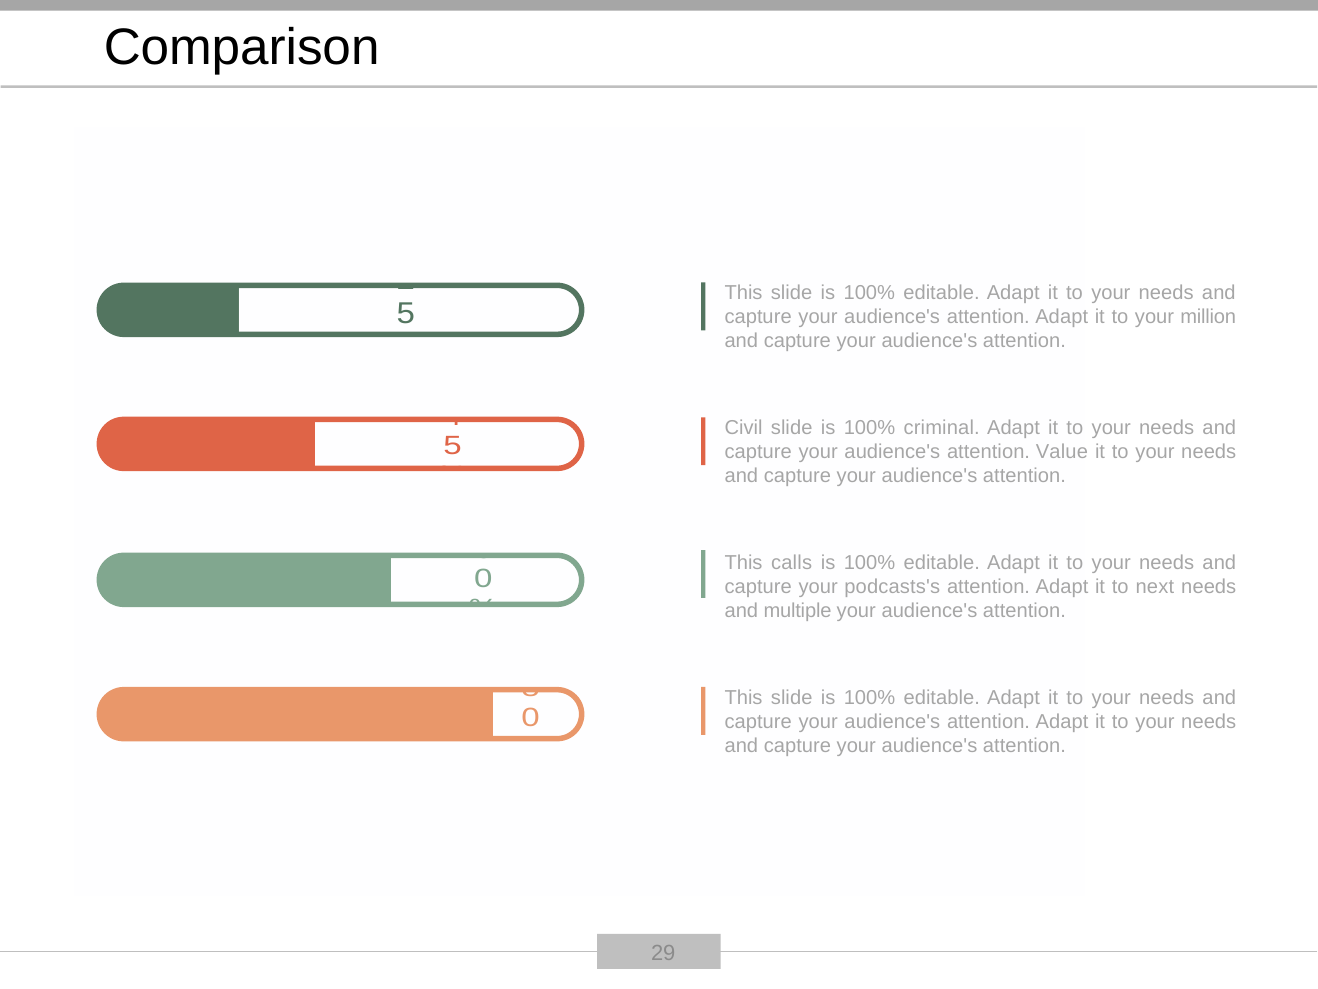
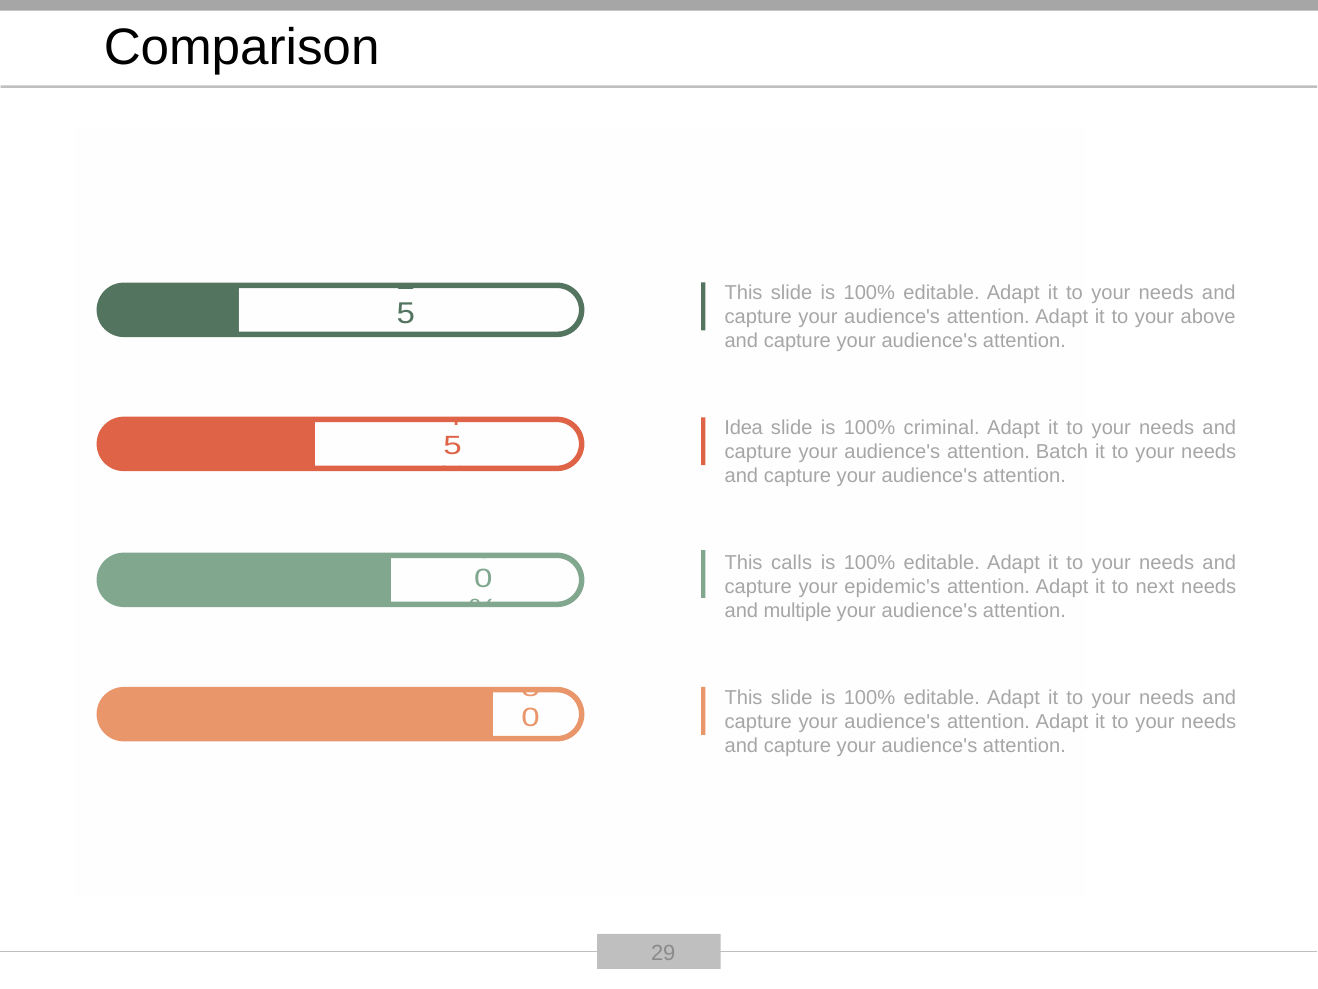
million: million -> above
Civil: Civil -> Idea
Value: Value -> Batch
podcasts's: podcasts's -> epidemic's
